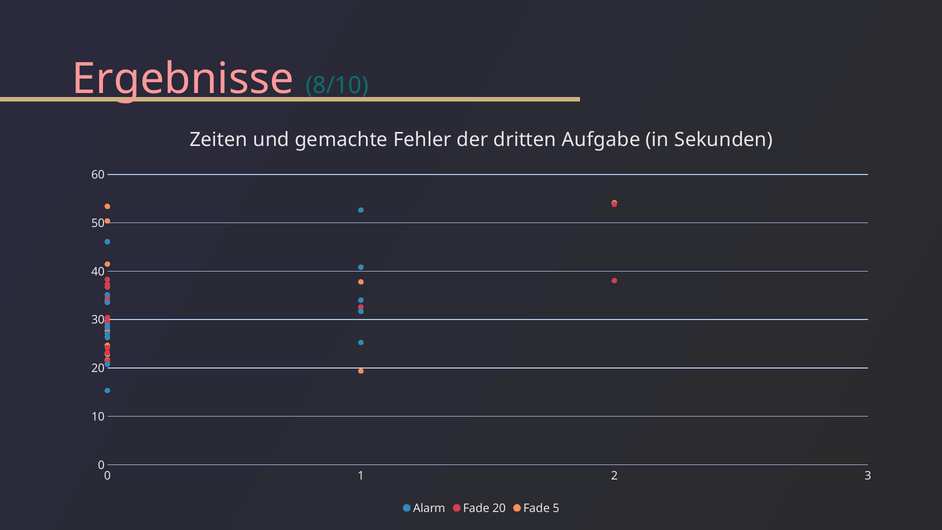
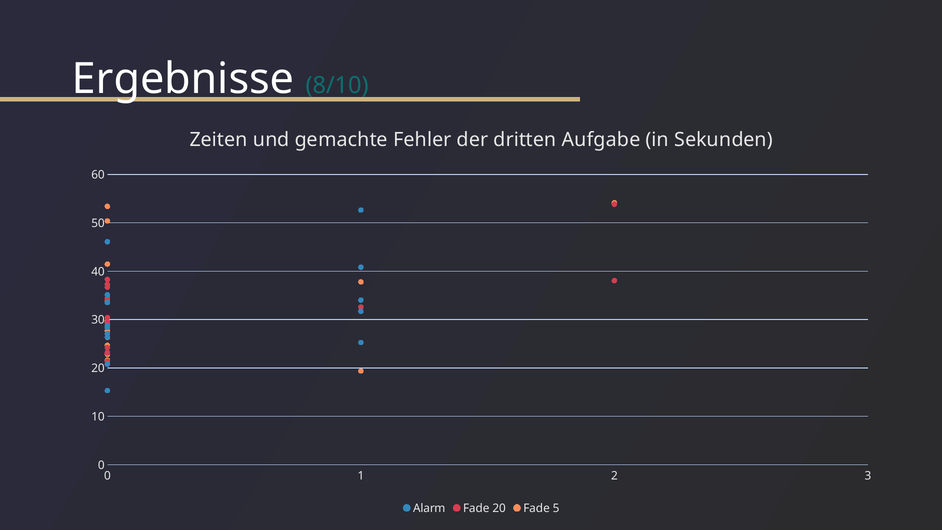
Ergebnisse colour: pink -> white
